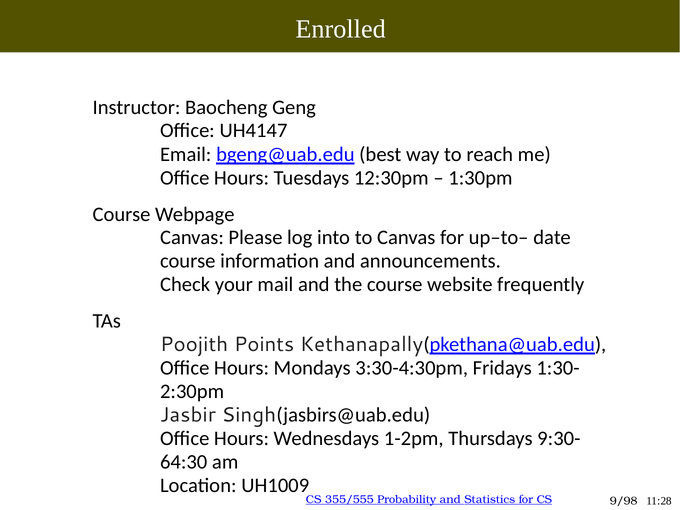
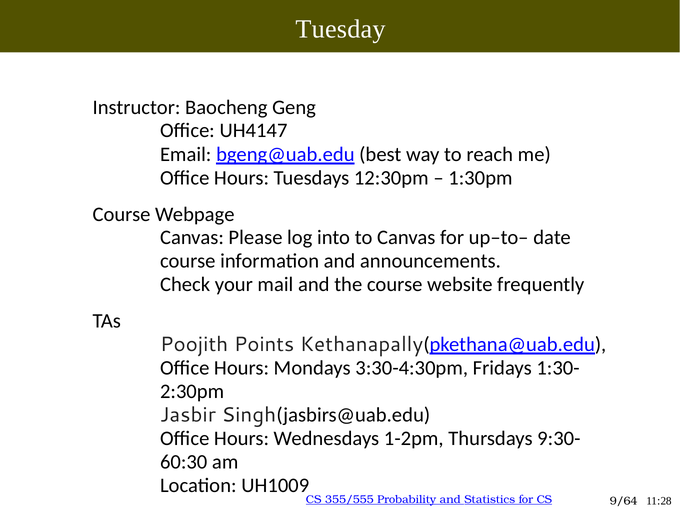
Enrolled: Enrolled -> Tuesday
64:30: 64:30 -> 60:30
9/98: 9/98 -> 9/64
